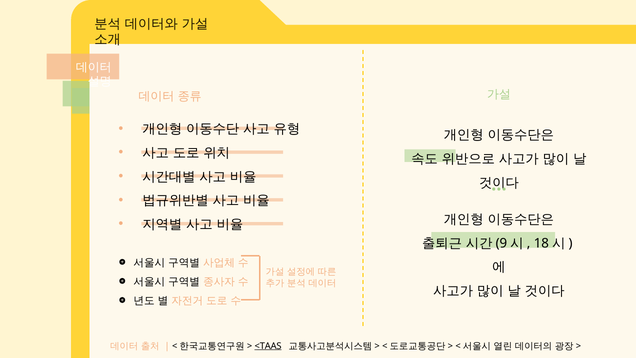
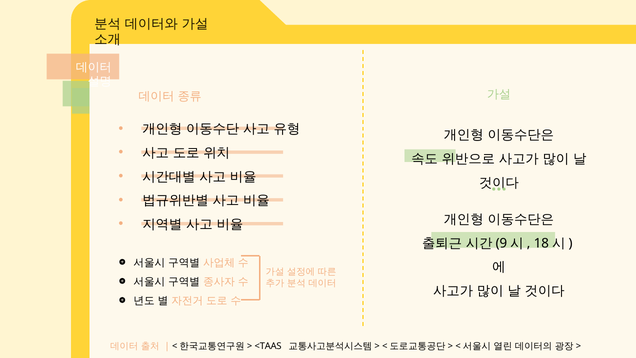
<TAAS underline: present -> none
